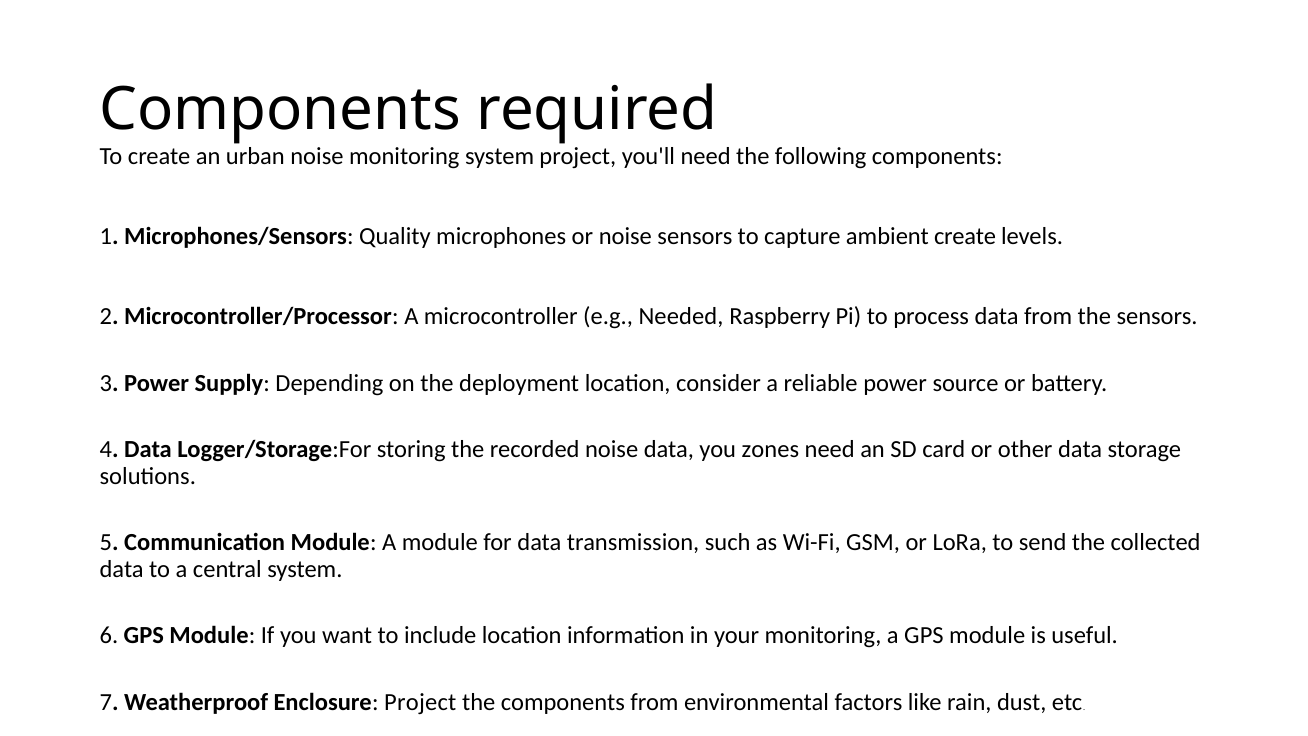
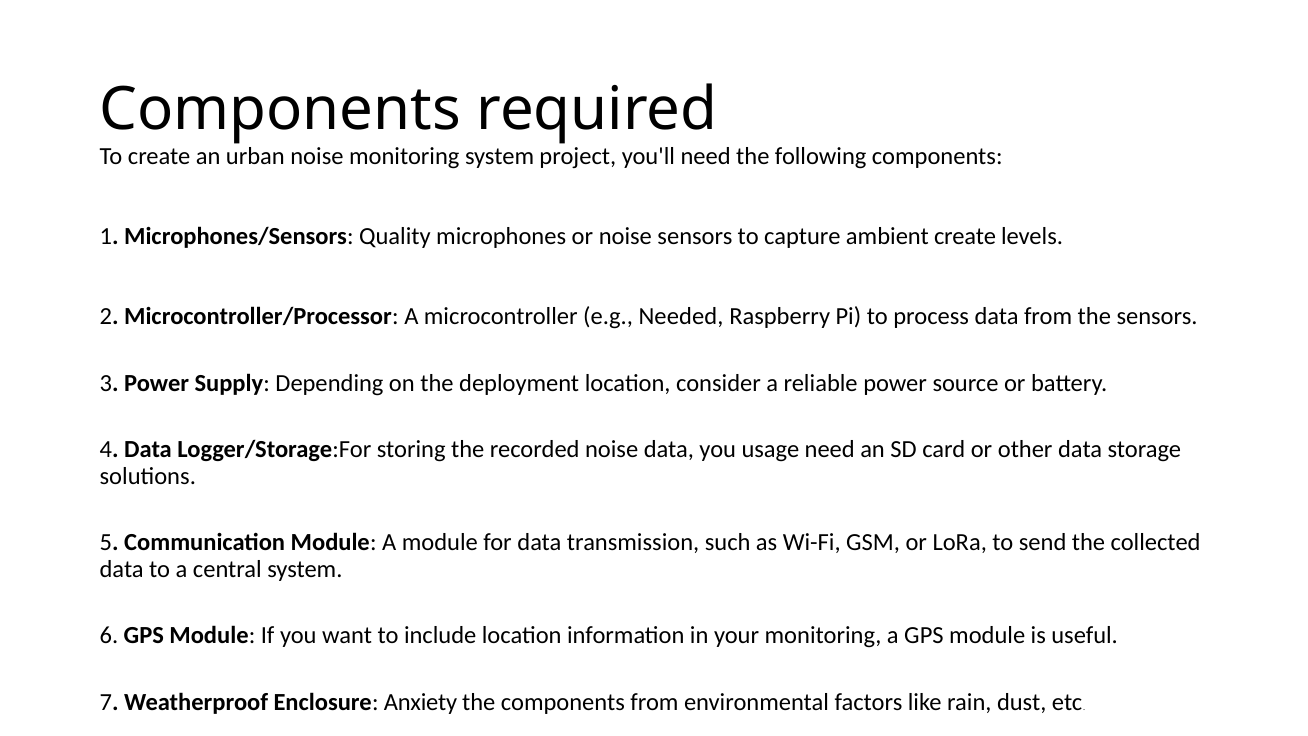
zones: zones -> usage
Enclosure Project: Project -> Anxiety
